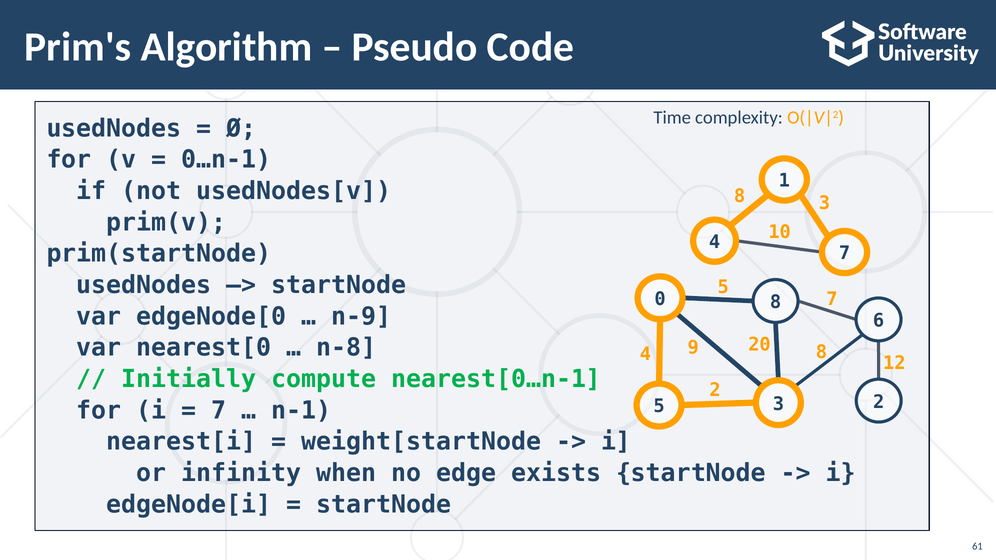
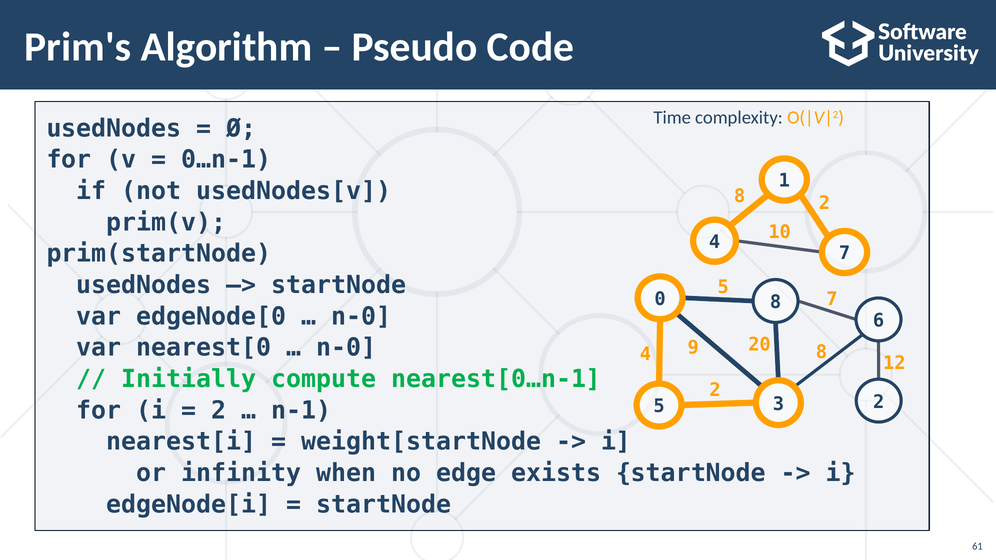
3 at (824, 203): 3 -> 2
n-9 at (361, 317): n-9 -> n-0
n-8 at (346, 348): n-8 -> n-0
7 at (219, 411): 7 -> 2
